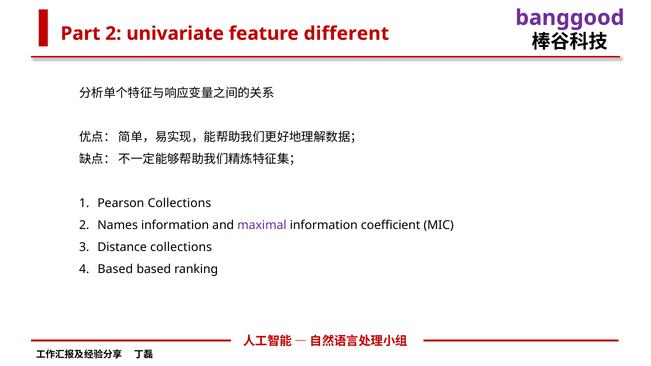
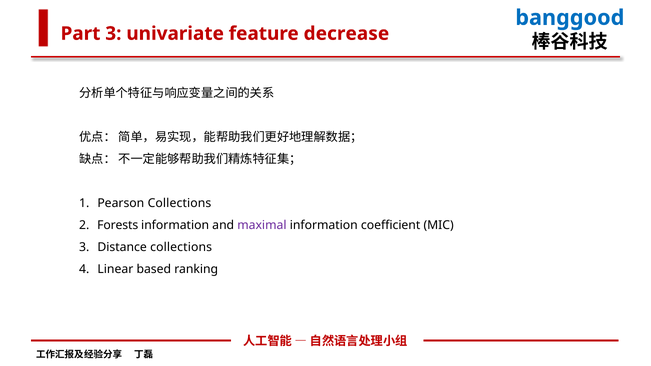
banggood colour: purple -> blue
Part 2: 2 -> 3
different: different -> decrease
Names: Names -> Forests
Based at (115, 269): Based -> Linear
